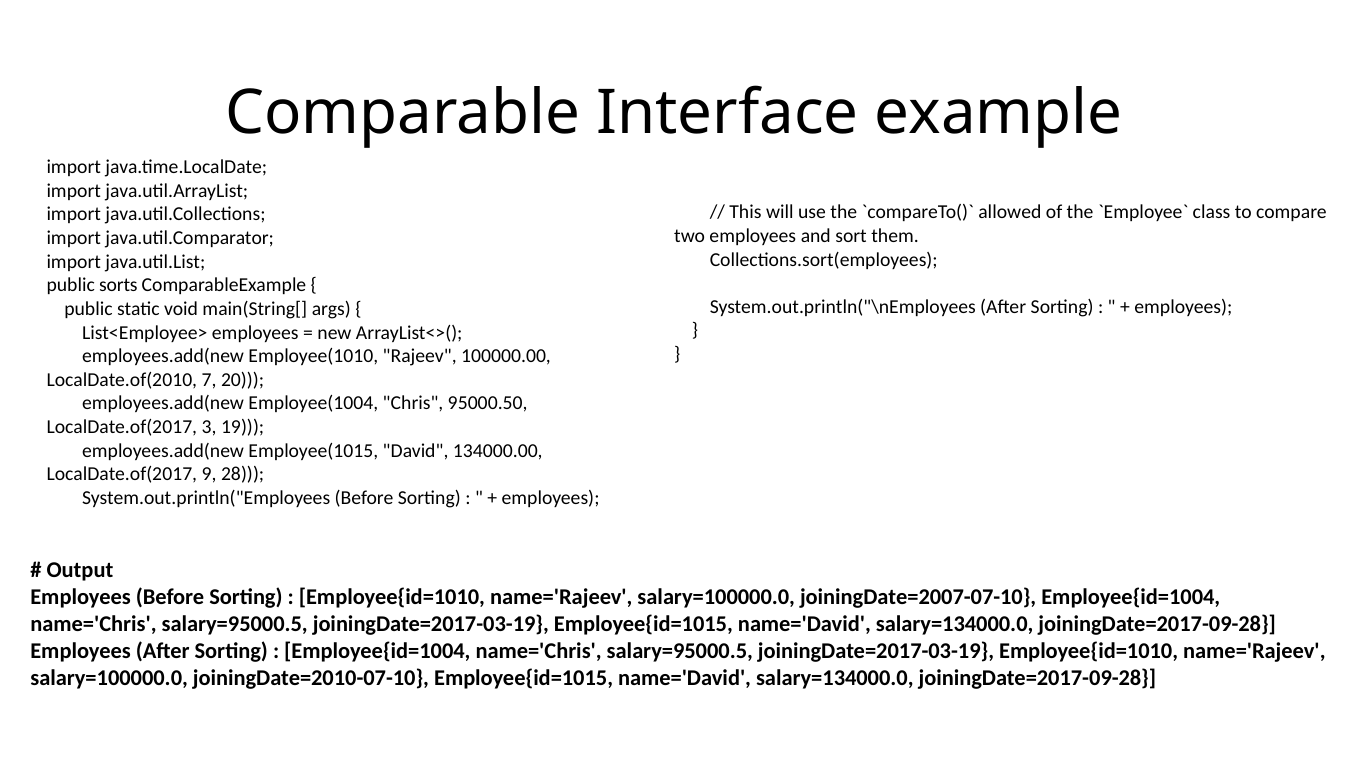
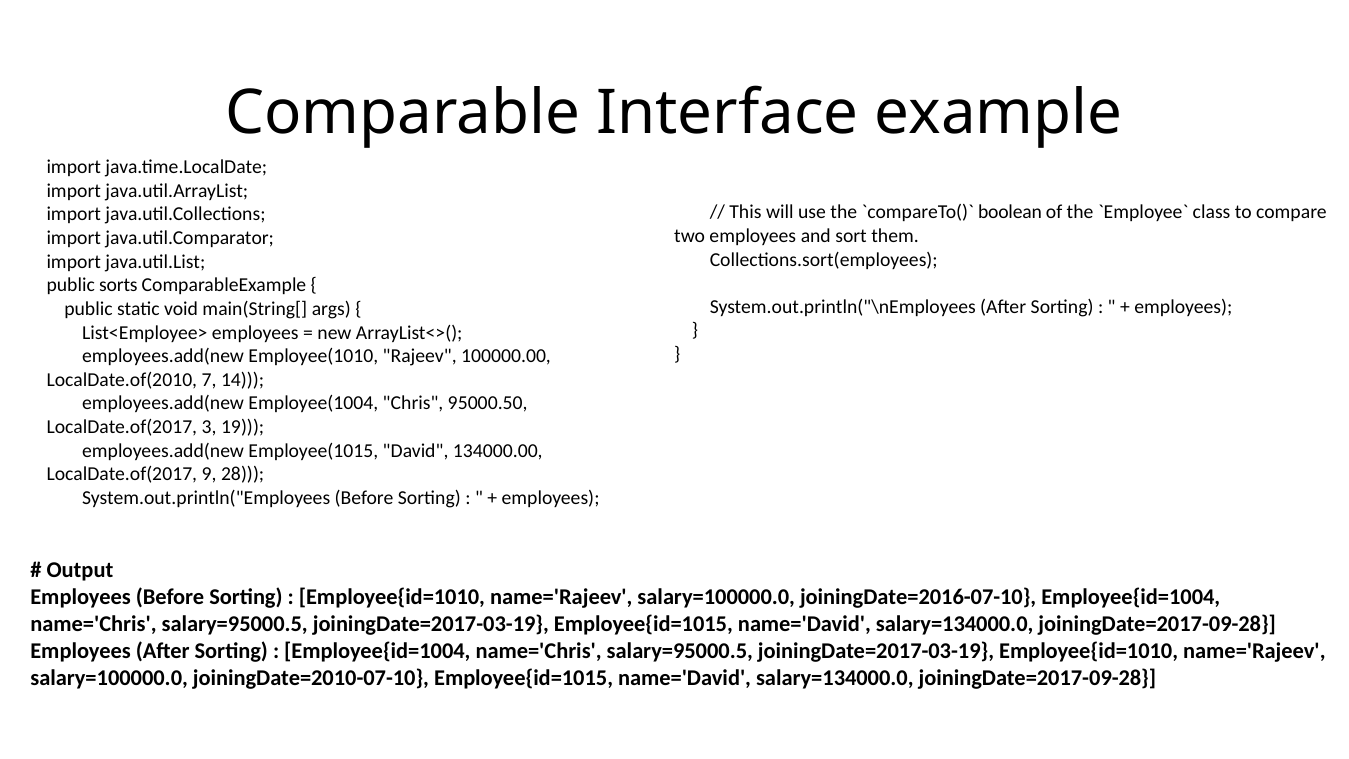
allowed: allowed -> boolean
20: 20 -> 14
joiningDate=2007-07-10: joiningDate=2007-07-10 -> joiningDate=2016-07-10
